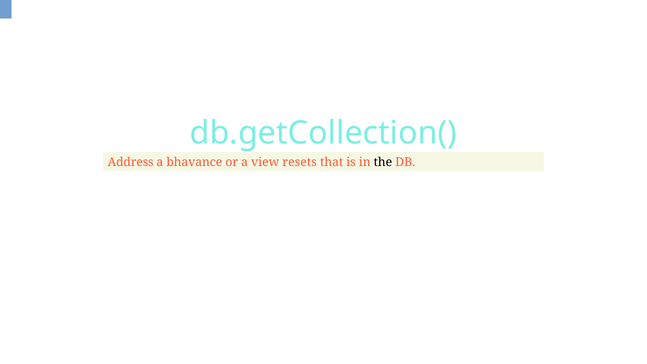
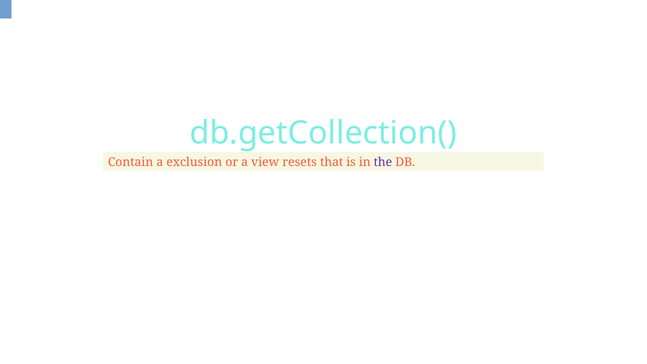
Address: Address -> Contain
bhavance: bhavance -> exclusion
the colour: black -> purple
